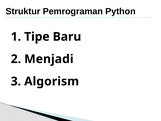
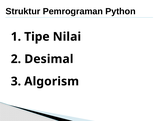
Baru: Baru -> Nilai
Menjadi: Menjadi -> Desimal
